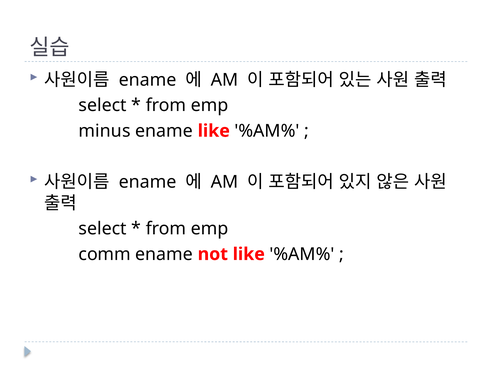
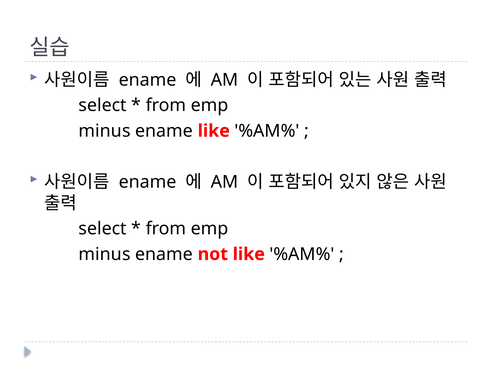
comm at (105, 254): comm -> minus
